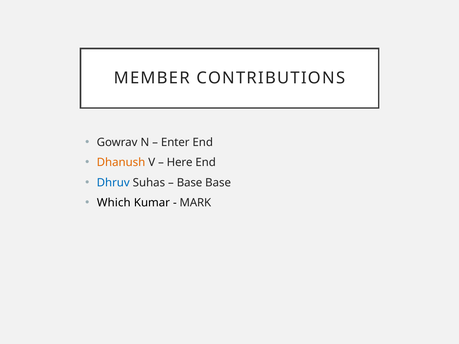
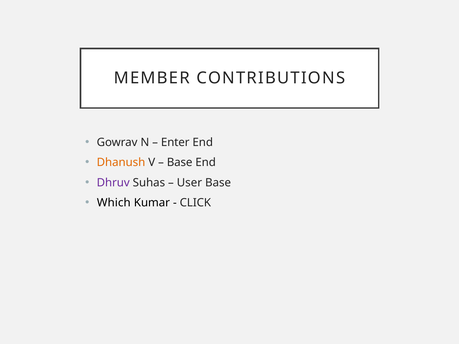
Here at (180, 163): Here -> Base
Dhruv colour: blue -> purple
Base at (190, 183): Base -> User
MARK: MARK -> CLICK
